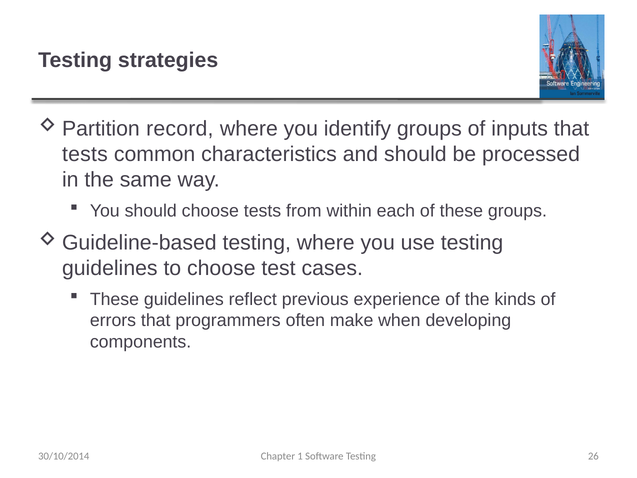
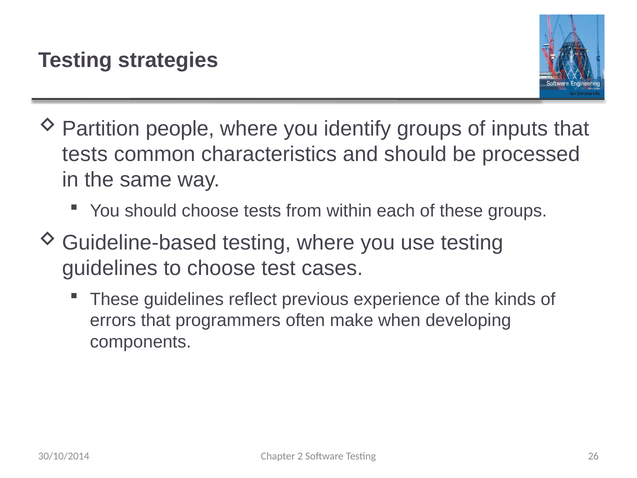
record: record -> people
1: 1 -> 2
